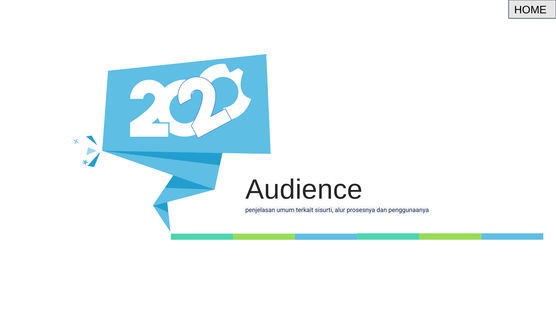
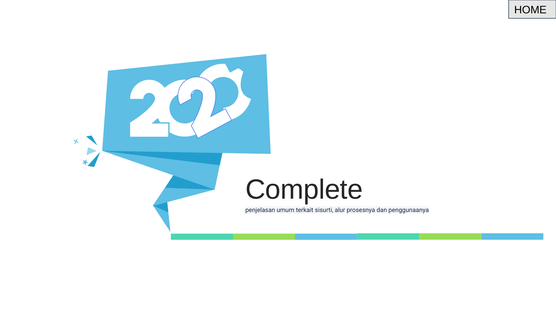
Audience: Audience -> Complete
